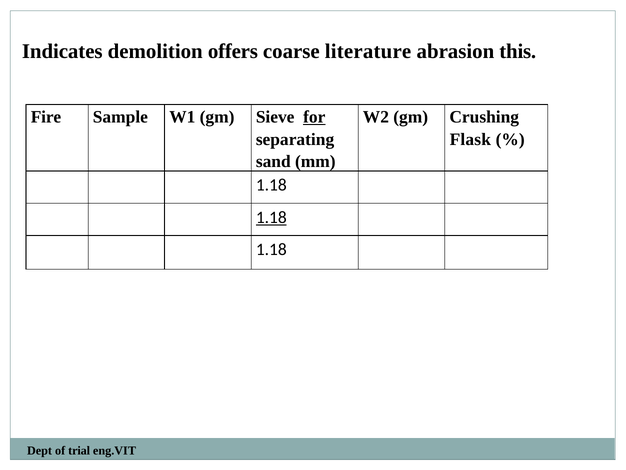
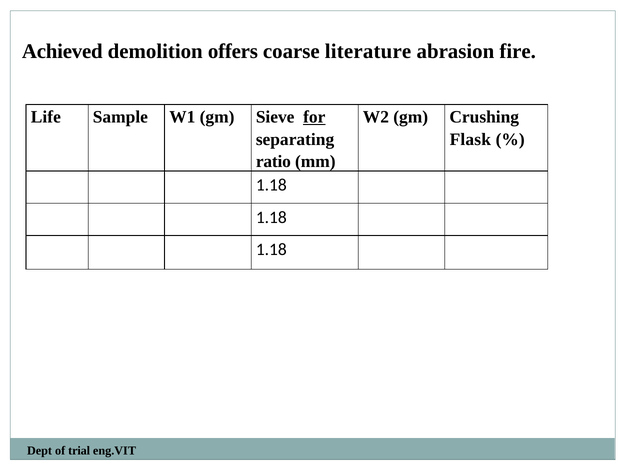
Indicates: Indicates -> Achieved
this: this -> fire
Fire: Fire -> Life
sand: sand -> ratio
1.18 at (271, 217) underline: present -> none
